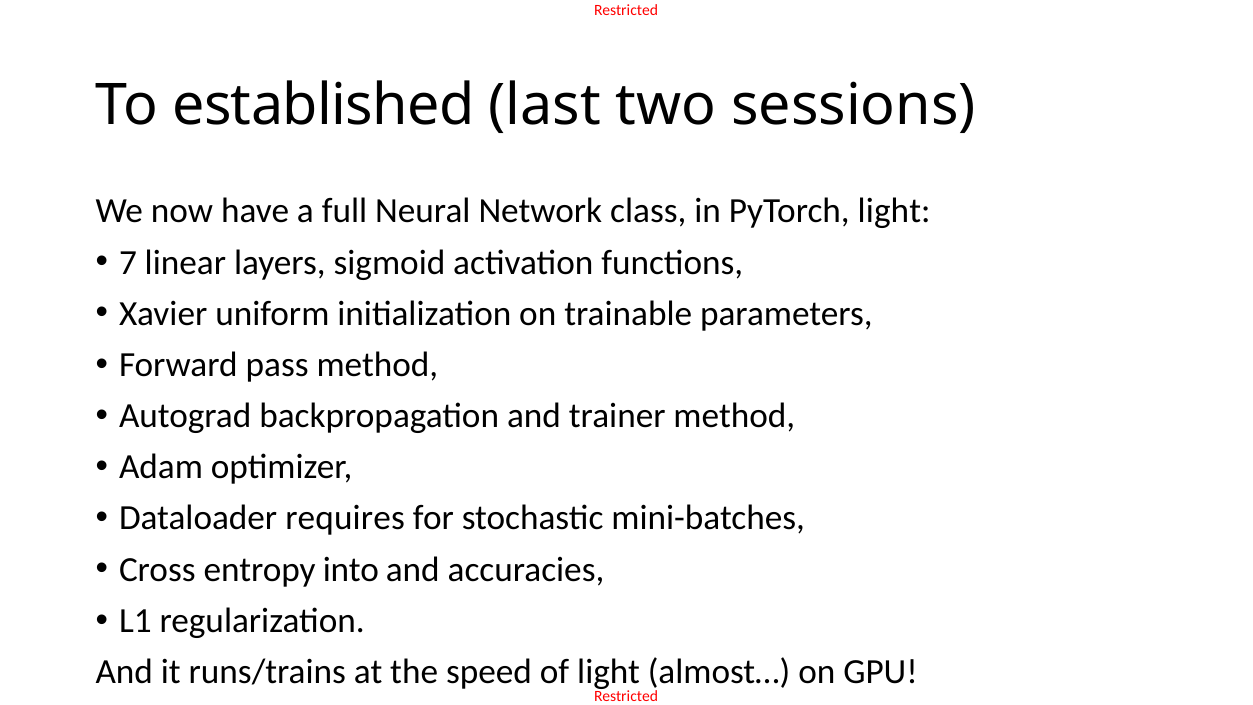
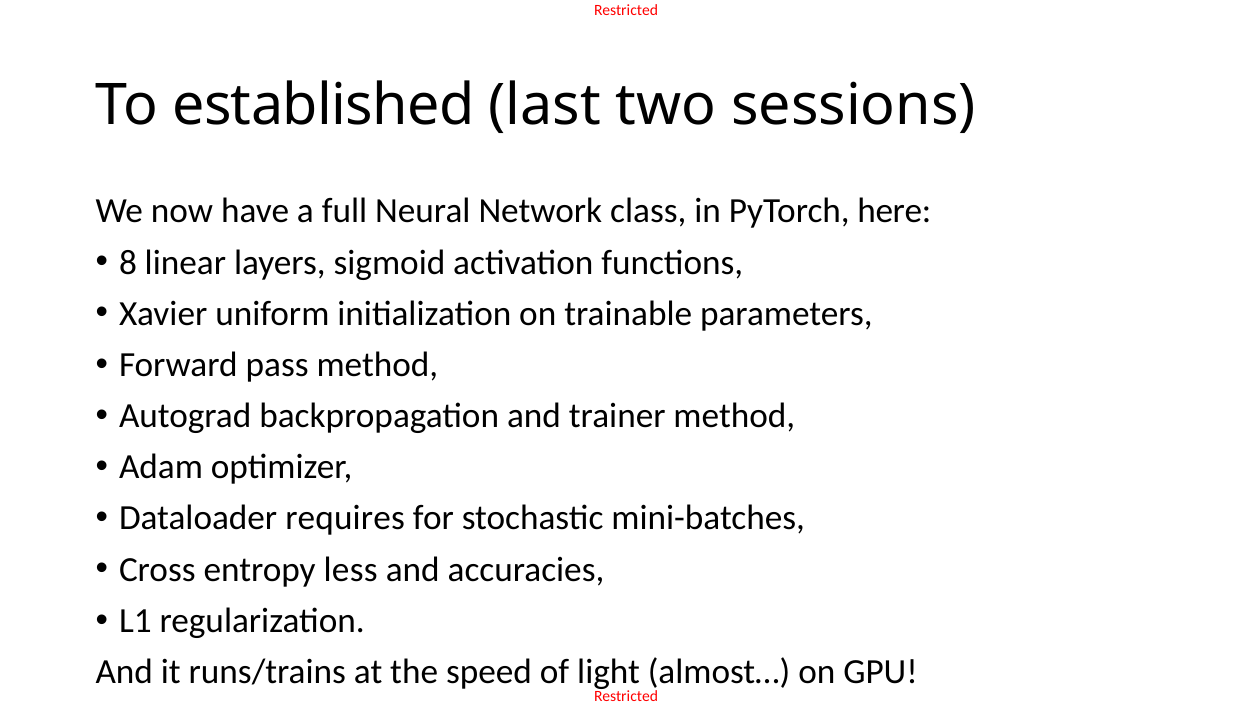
PyTorch light: light -> here
7: 7 -> 8
into: into -> less
